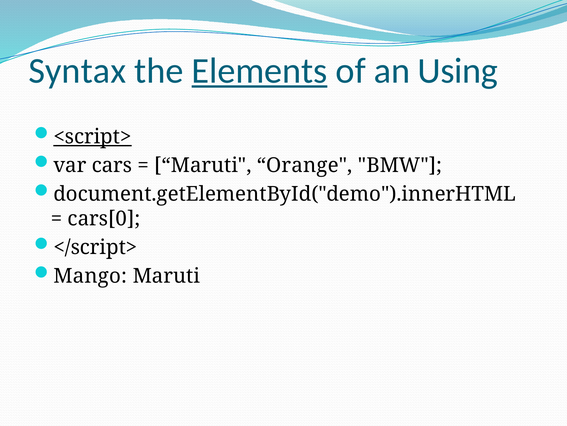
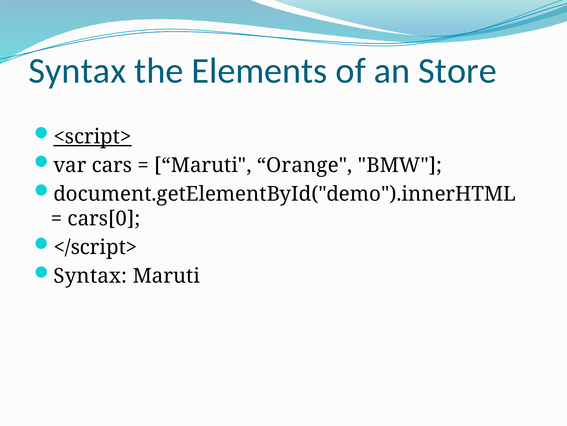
Elements underline: present -> none
Using: Using -> Store
Mango at (90, 276): Mango -> Syntax
